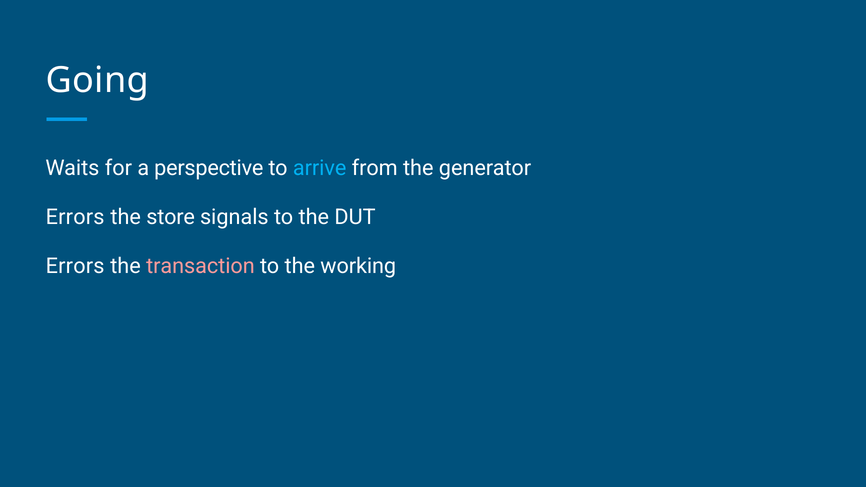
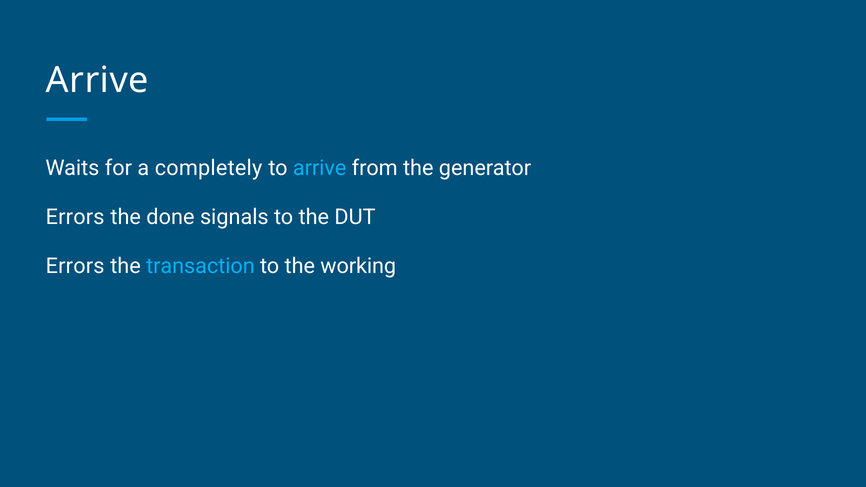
Going at (97, 81): Going -> Arrive
perspective: perspective -> completely
store: store -> done
transaction colour: pink -> light blue
